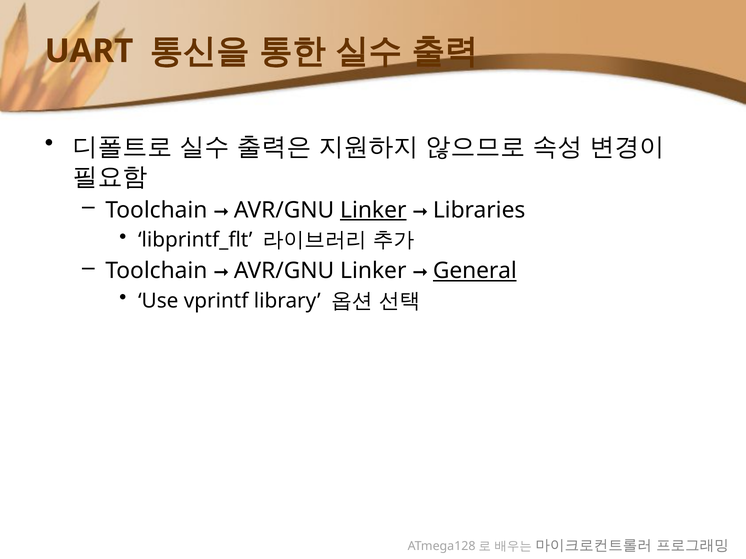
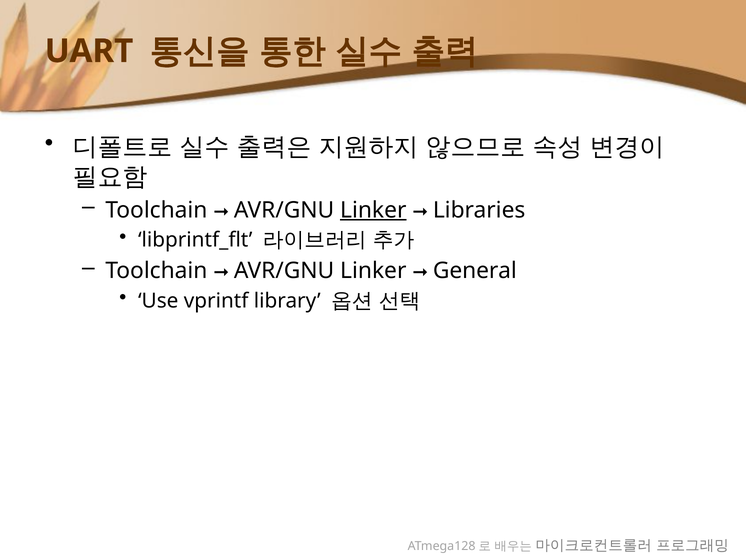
General underline: present -> none
